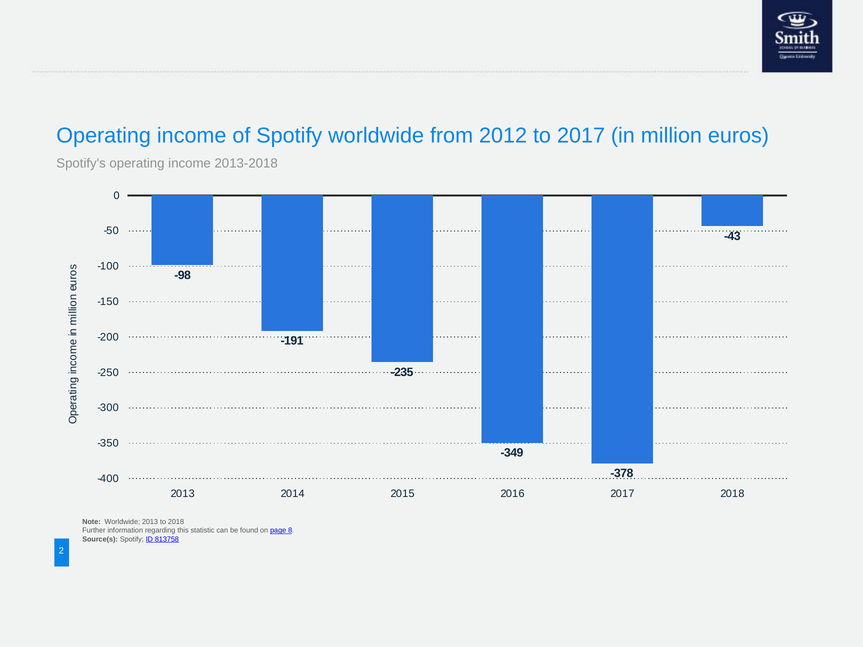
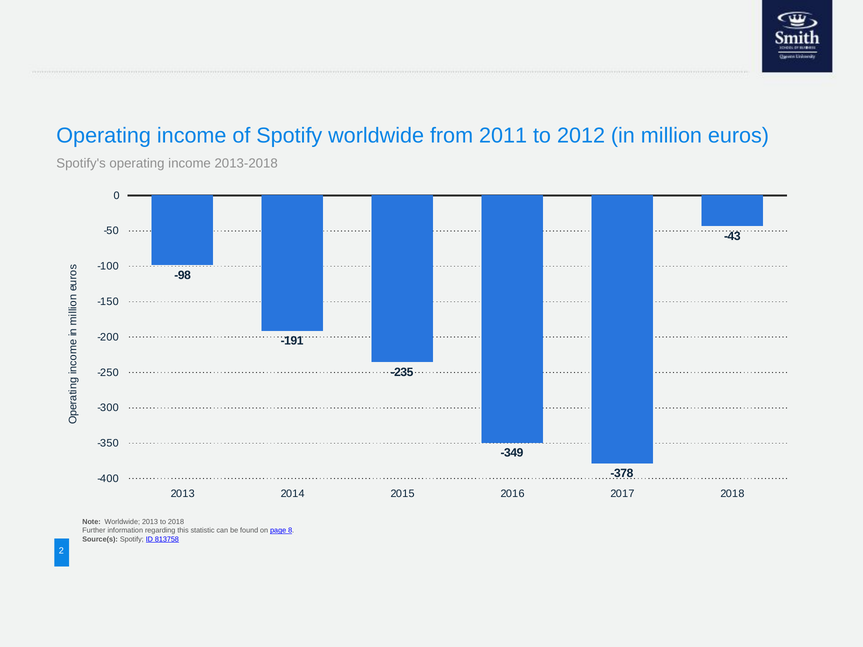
2012: 2012 -> 2011
to 2017: 2017 -> 2012
